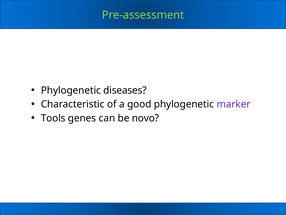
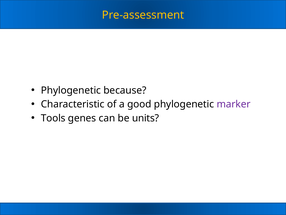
Pre-assessment colour: light green -> yellow
diseases: diseases -> because
novo: novo -> units
